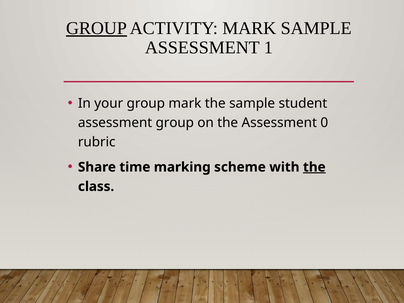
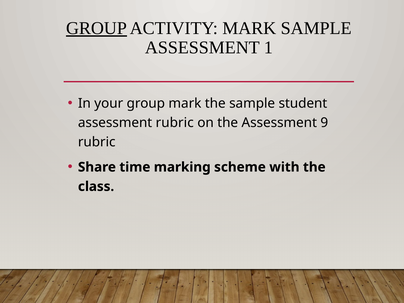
assessment group: group -> rubric
0: 0 -> 9
the at (314, 167) underline: present -> none
